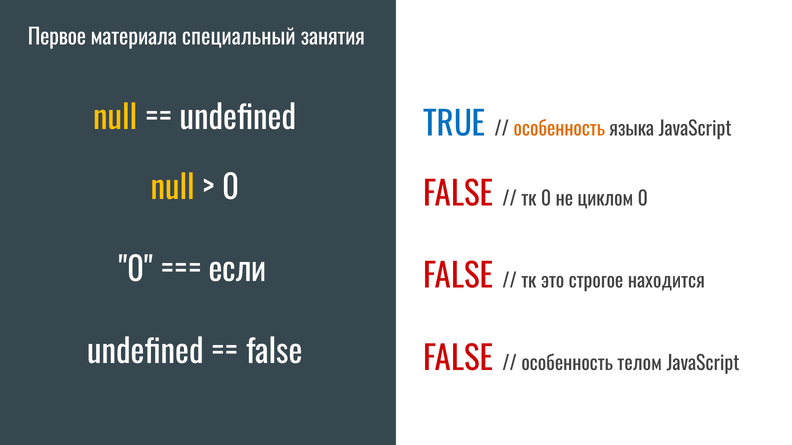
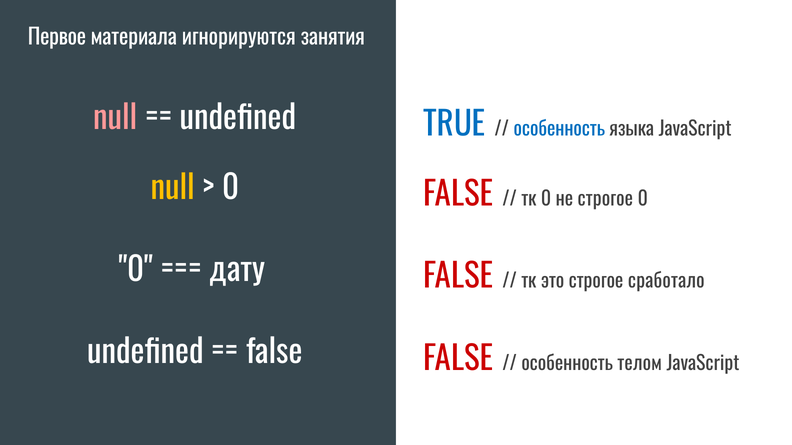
специальный: специальный -> игнорируются
null at (115, 118) colour: yellow -> pink
особенность at (559, 129) colour: orange -> blue
не циклом: циклом -> строгое
если: если -> дату
находится: находится -> сработало
